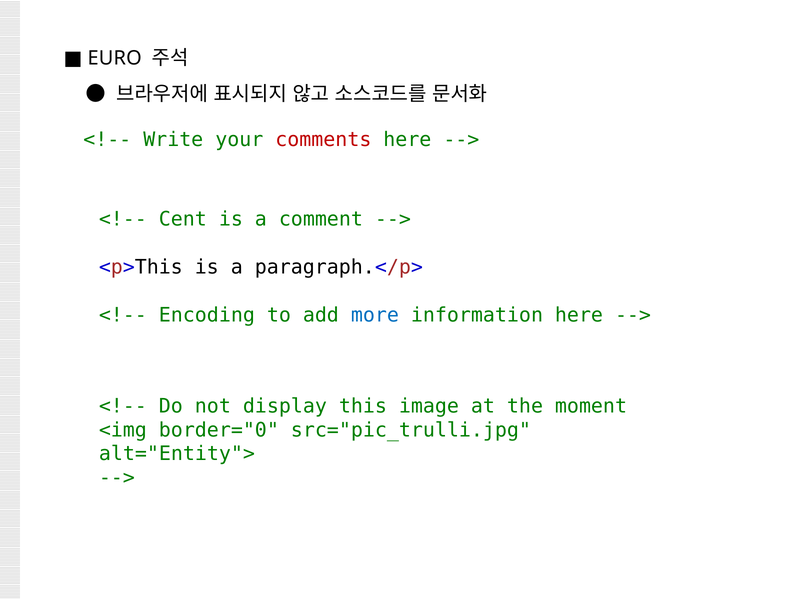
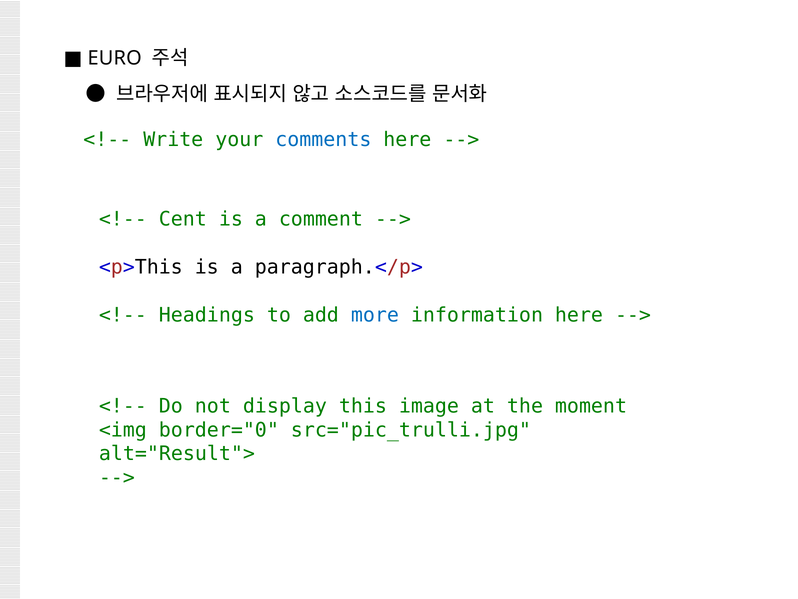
comments colour: red -> blue
Encoding: Encoding -> Headings
alt="Entity">: alt="Entity"> -> alt="Result">
